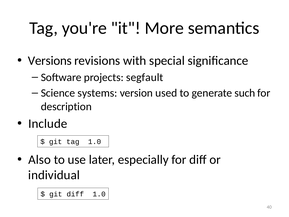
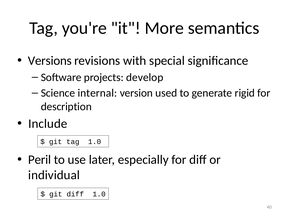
segfault: segfault -> develop
systems: systems -> internal
such: such -> rigid
Also: Also -> Peril
